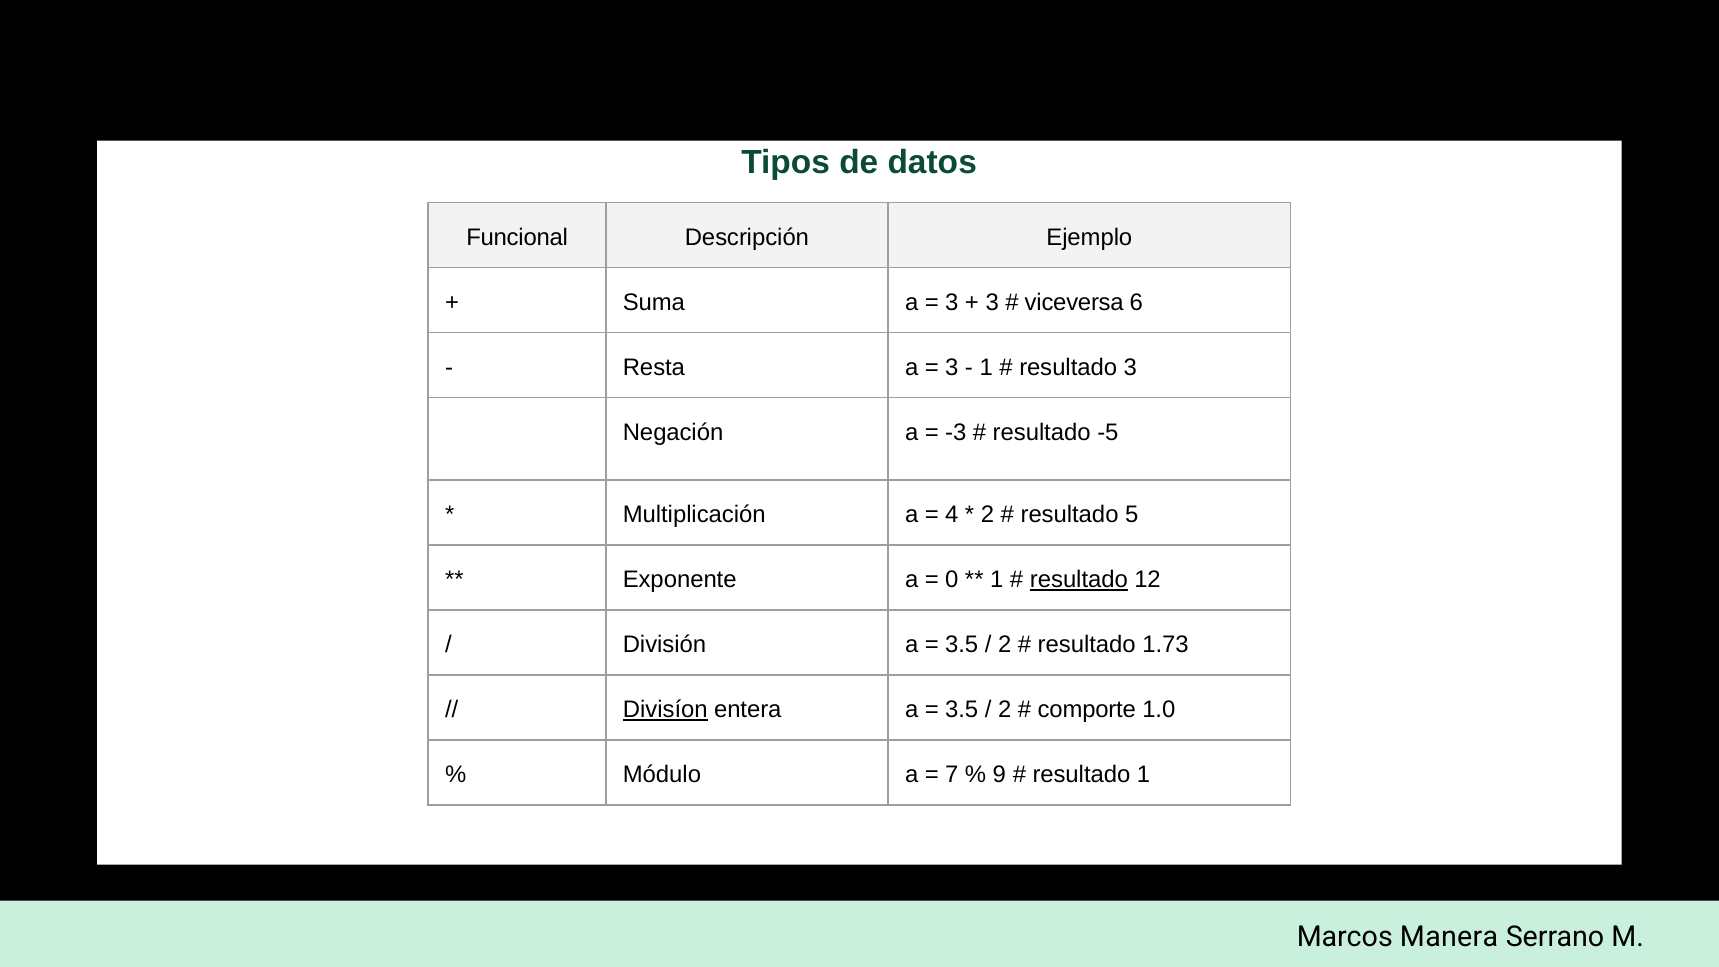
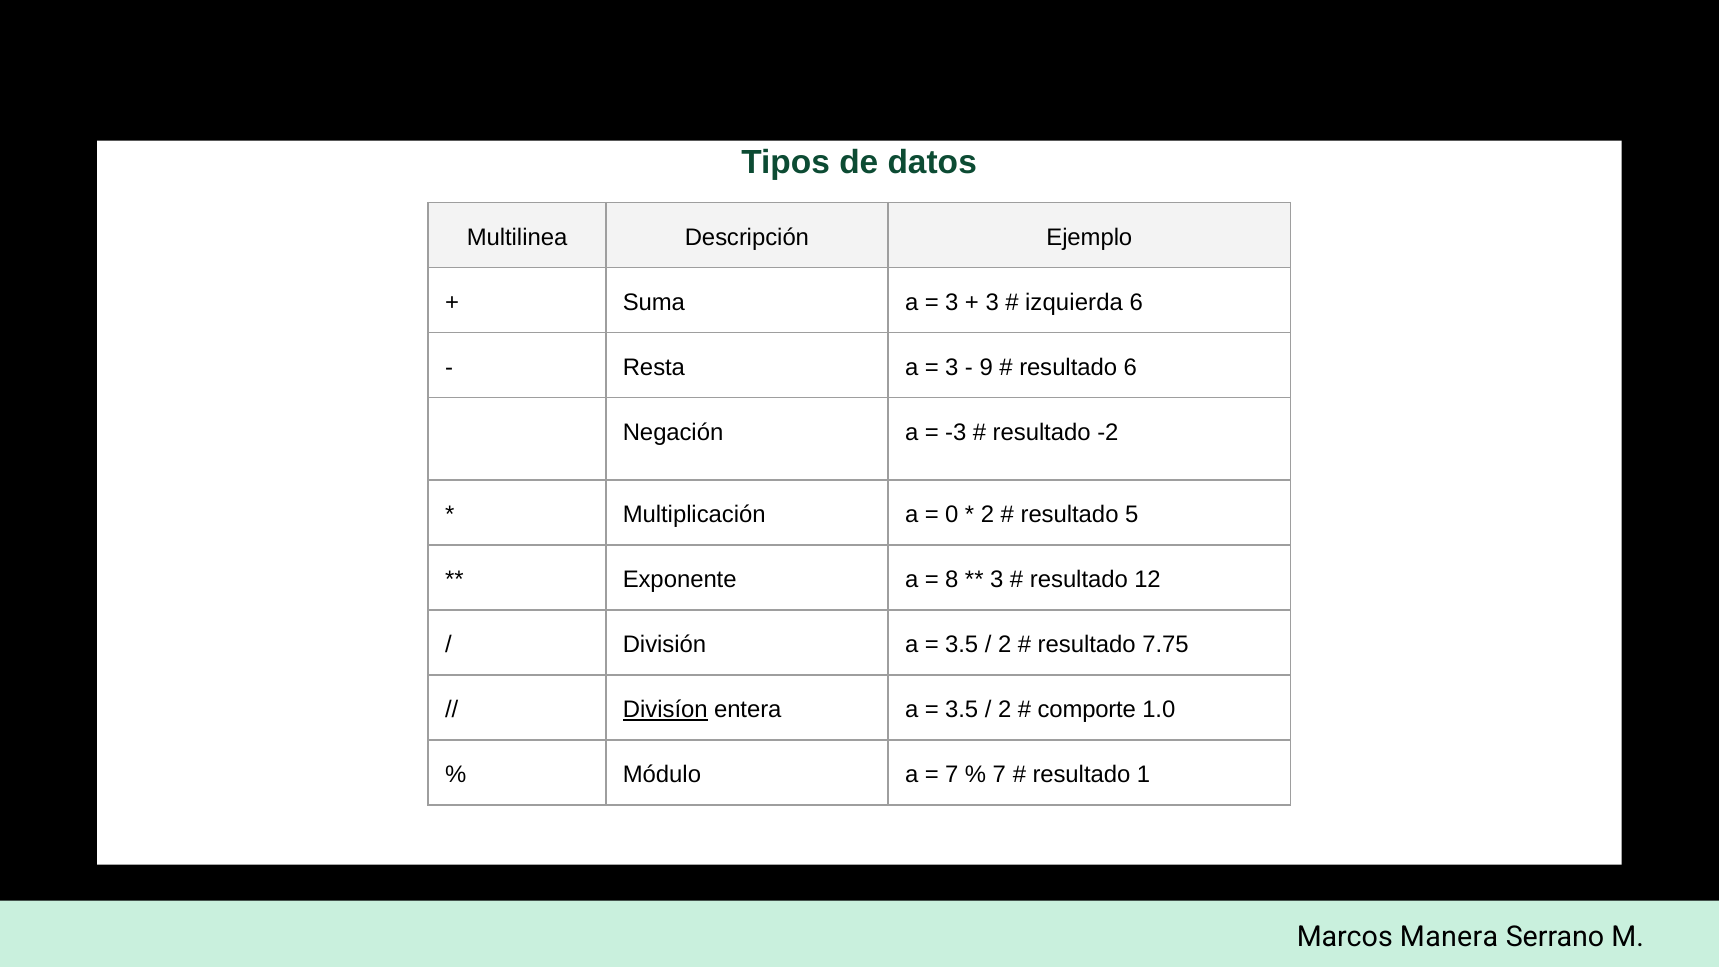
Funcional: Funcional -> Multilinea
viceversa: viceversa -> izquierda
1 at (986, 367): 1 -> 9
resultado 3: 3 -> 6
-5: -5 -> -2
4: 4 -> 0
0: 0 -> 8
1 at (997, 580): 1 -> 3
resultado at (1079, 580) underline: present -> none
1.73: 1.73 -> 7.75
9 at (999, 775): 9 -> 7
